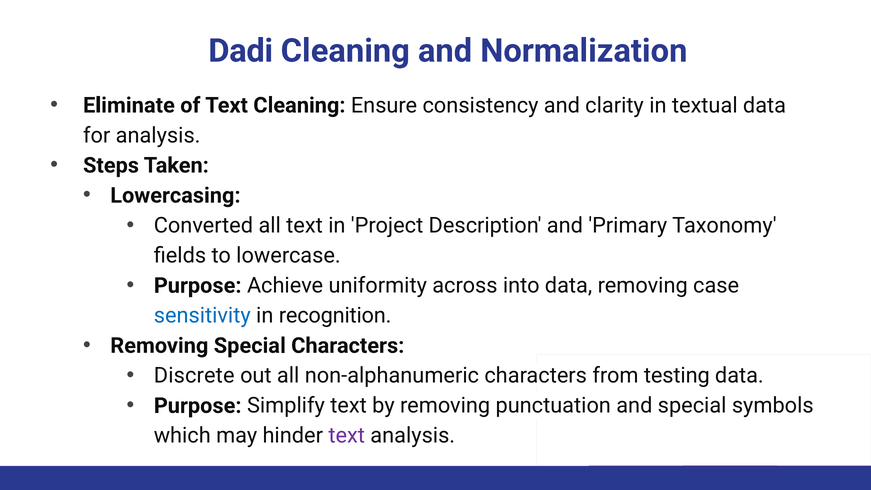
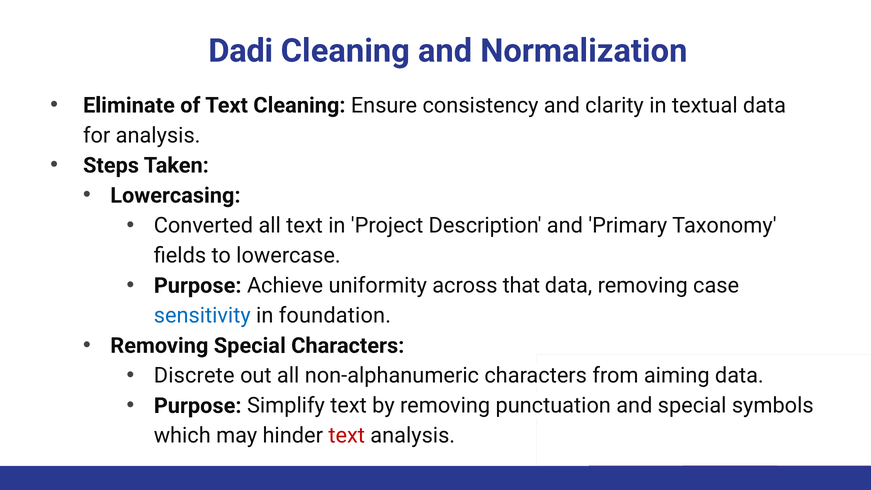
into: into -> that
recognition: recognition -> foundation
testing: testing -> aiming
text at (347, 436) colour: purple -> red
